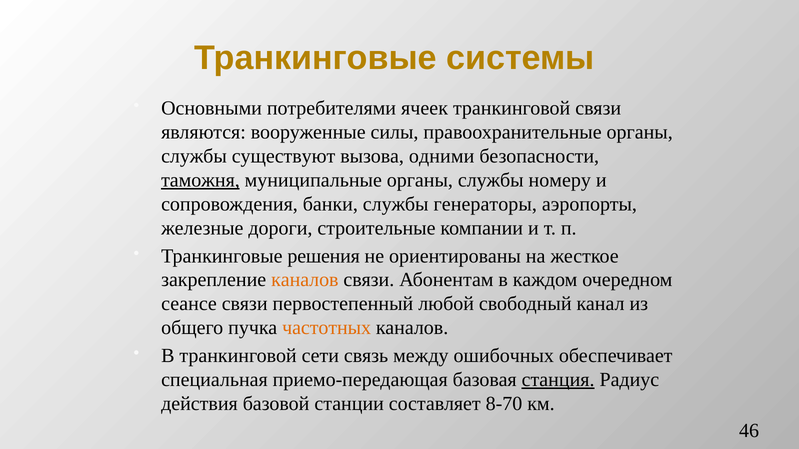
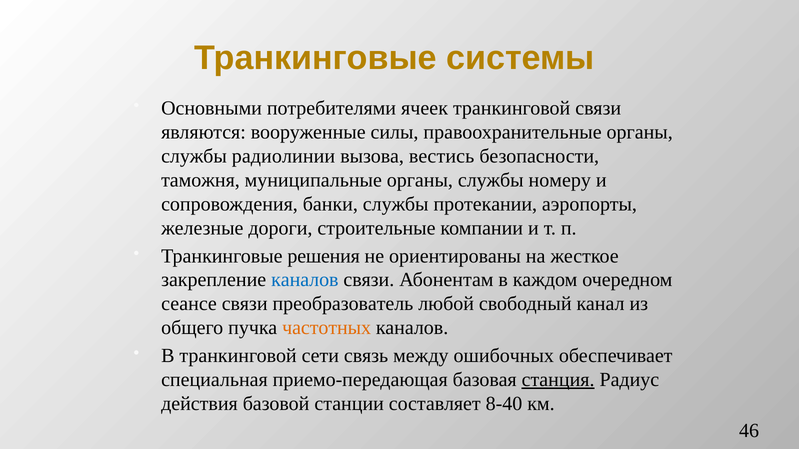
существуют: существуют -> радиолинии
одними: одними -> вестись
таможня underline: present -> none
генераторы: генераторы -> протекании
каналов at (305, 280) colour: orange -> blue
первостепенный: первостепенный -> преобразователь
8-70: 8-70 -> 8-40
